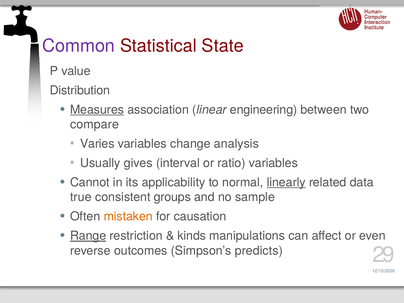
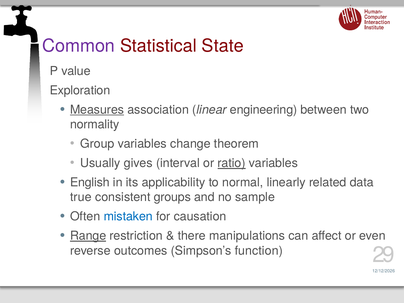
Distribution: Distribution -> Exploration
compare: compare -> normality
Varies: Varies -> Group
analysis: analysis -> theorem
ratio underline: none -> present
Cannot: Cannot -> English
linearly underline: present -> none
mistaken colour: orange -> blue
kinds: kinds -> there
predicts: predicts -> function
